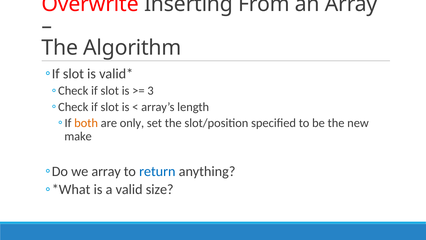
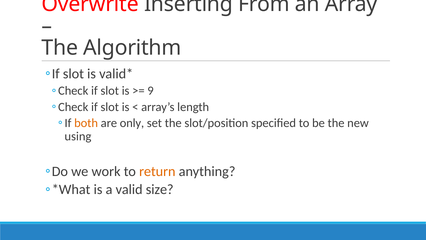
3: 3 -> 9
make: make -> using
we array: array -> work
return colour: blue -> orange
